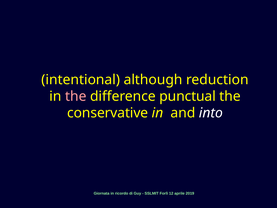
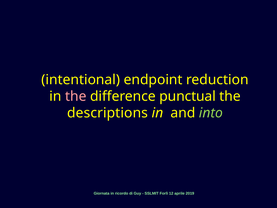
although: although -> endpoint
conservative: conservative -> descriptions
into colour: white -> light green
